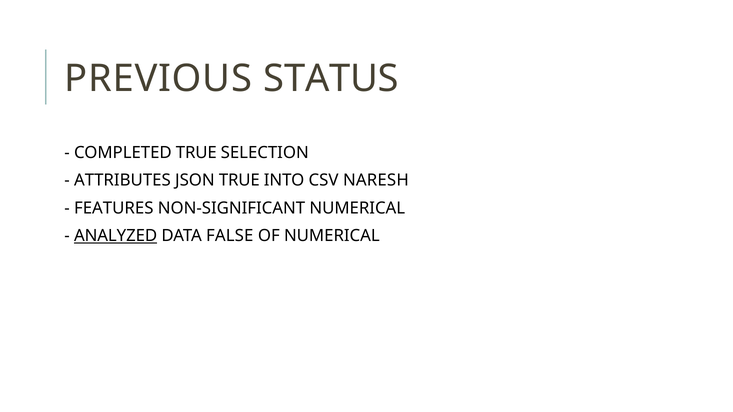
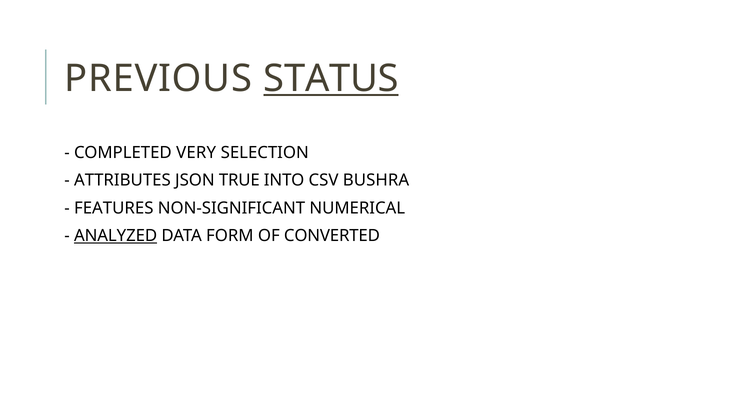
STATUS underline: none -> present
COMPLETED TRUE: TRUE -> VERY
NARESH: NARESH -> BUSHRA
FALSE: FALSE -> FORM
OF NUMERICAL: NUMERICAL -> CONVERTED
